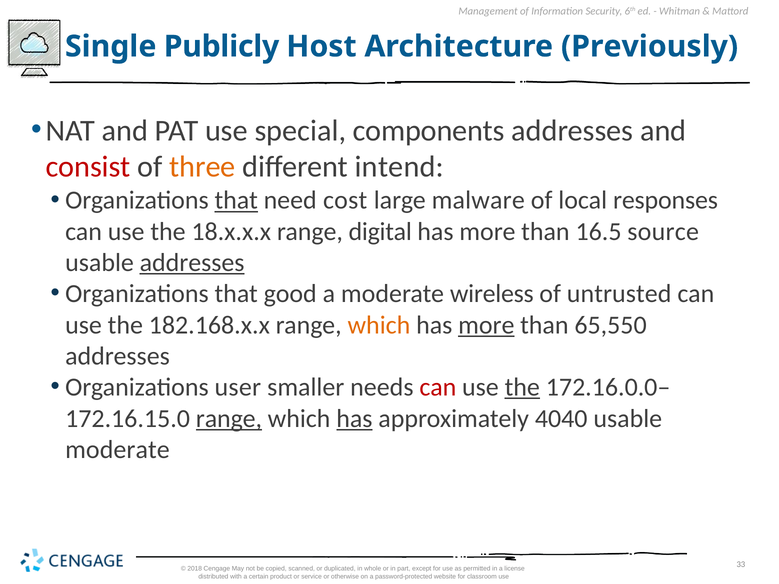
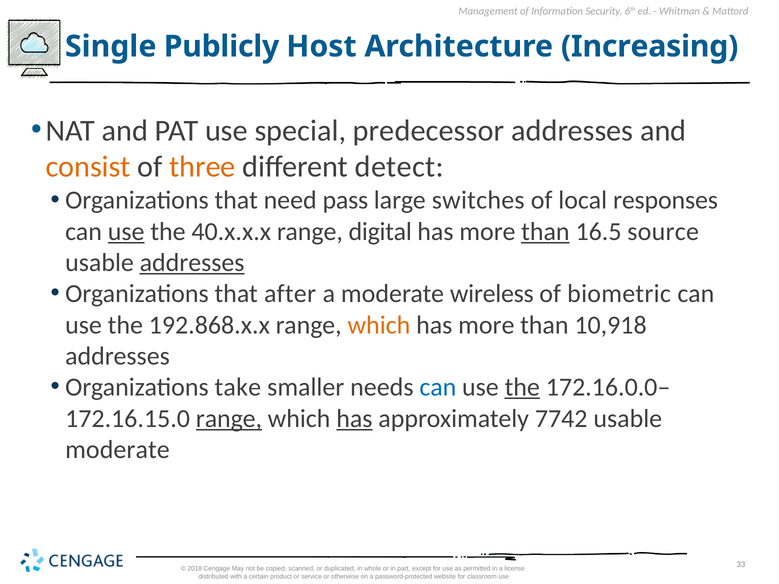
Previously: Previously -> Increasing
components: components -> predecessor
consist colour: red -> orange
intend: intend -> detect
that at (236, 201) underline: present -> none
cost: cost -> pass
malware: malware -> switches
use at (126, 232) underline: none -> present
18.x.x.x: 18.x.x.x -> 40.x.x.x
than at (545, 232) underline: none -> present
good: good -> after
untrusted: untrusted -> biometric
182.168.x.x: 182.168.x.x -> 192.868.x.x
more at (486, 325) underline: present -> none
65,550: 65,550 -> 10,918
user: user -> take
can at (438, 387) colour: red -> blue
4040: 4040 -> 7742
